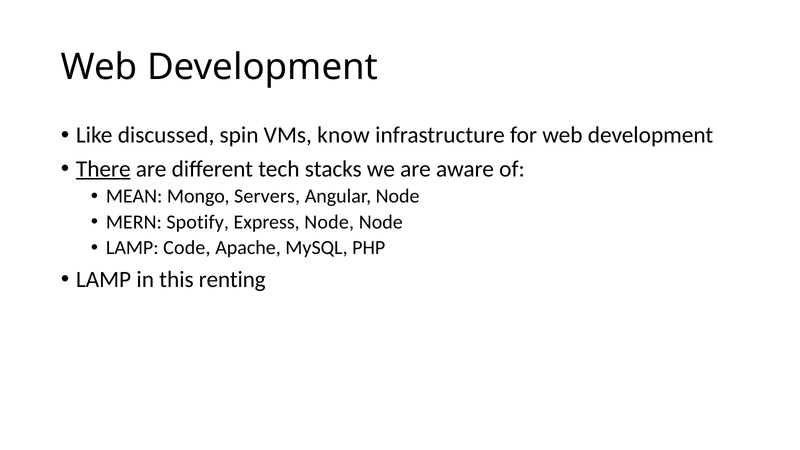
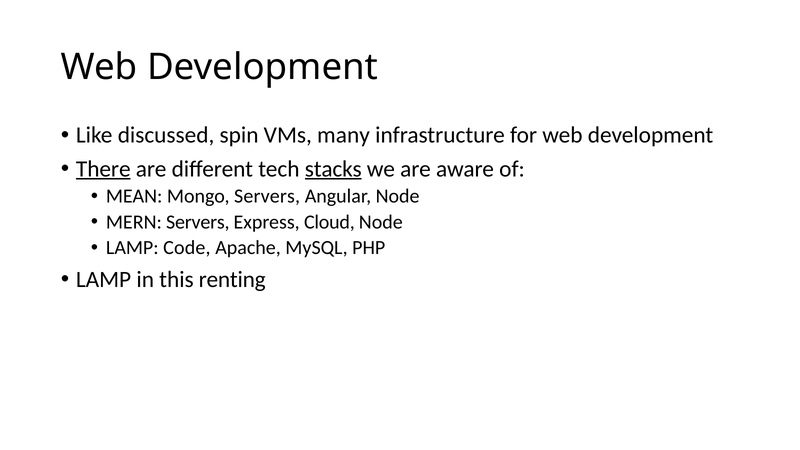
know: know -> many
stacks underline: none -> present
MERN Spotify: Spotify -> Servers
Express Node: Node -> Cloud
